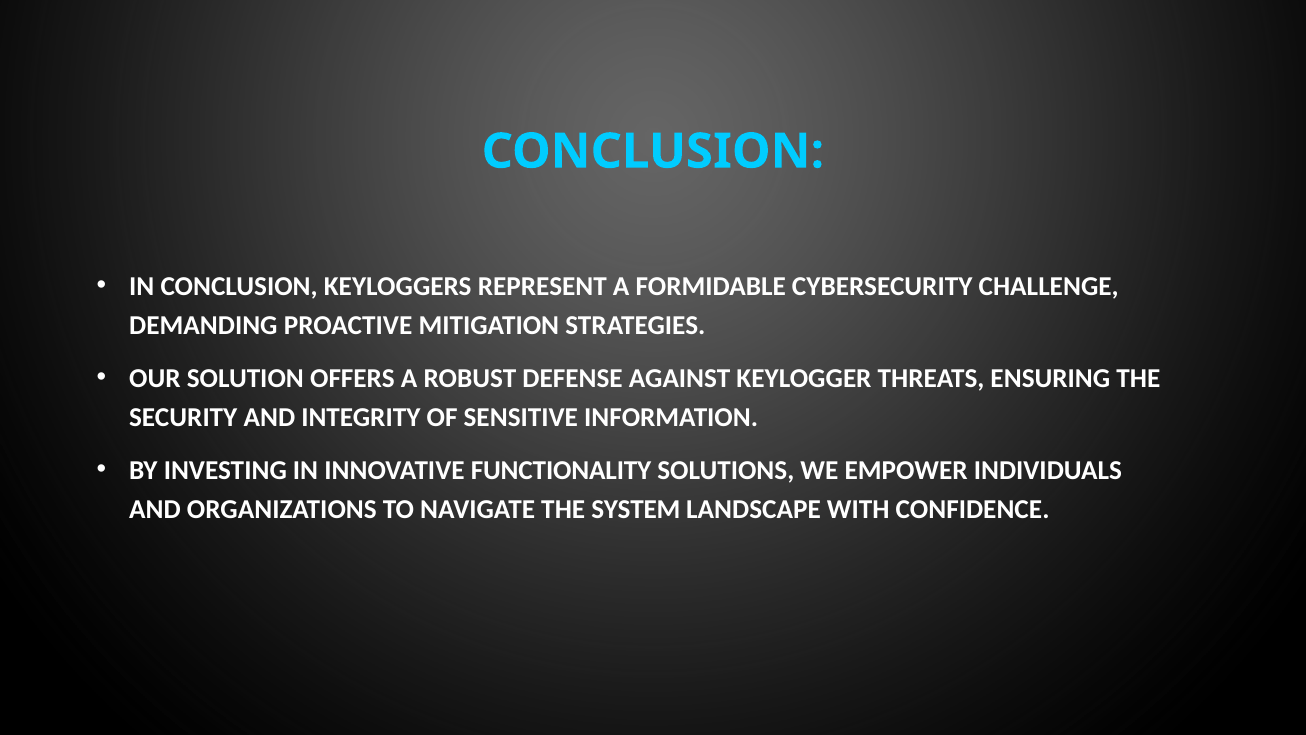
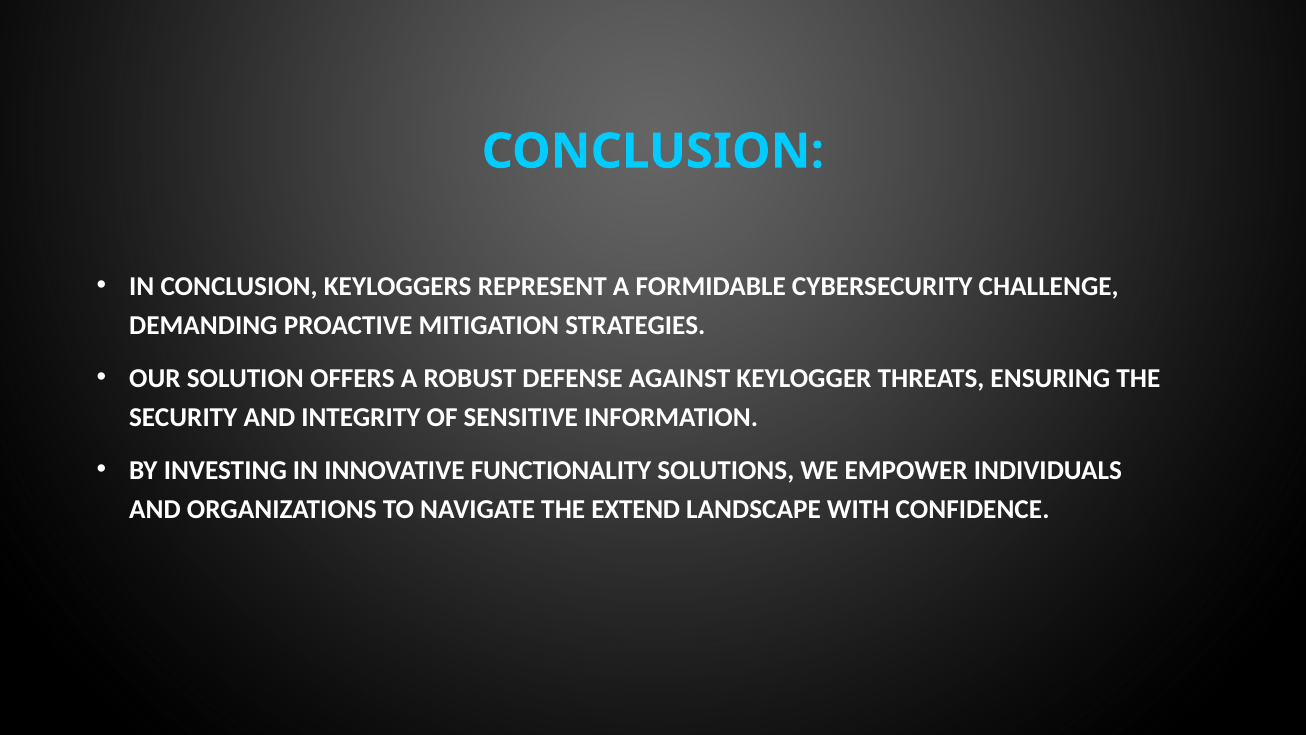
SYSTEM: SYSTEM -> EXTEND
